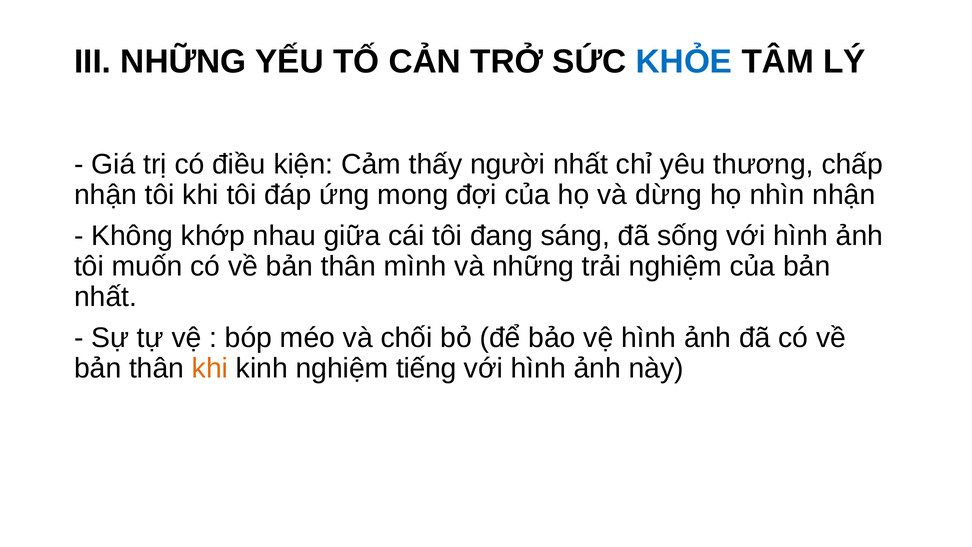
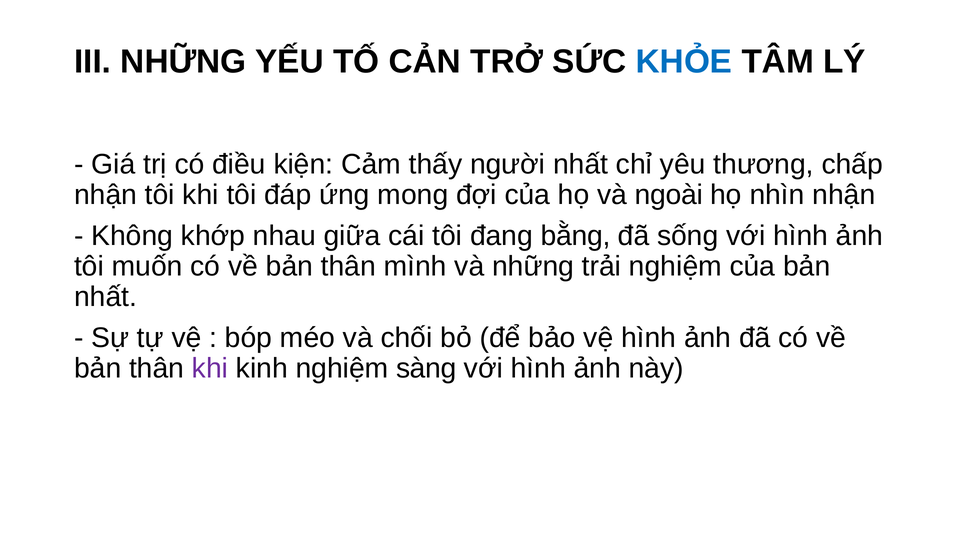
dừng: dừng -> ngoài
sáng: sáng -> bằng
khi at (210, 368) colour: orange -> purple
tiếng: tiếng -> sàng
